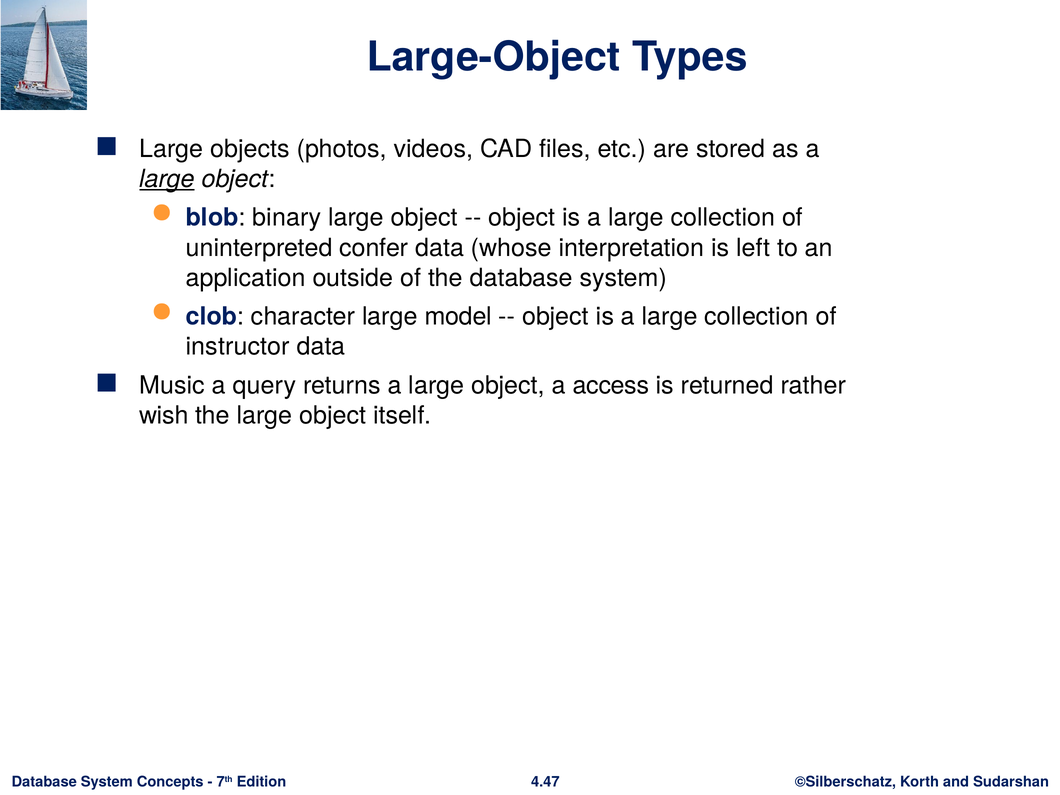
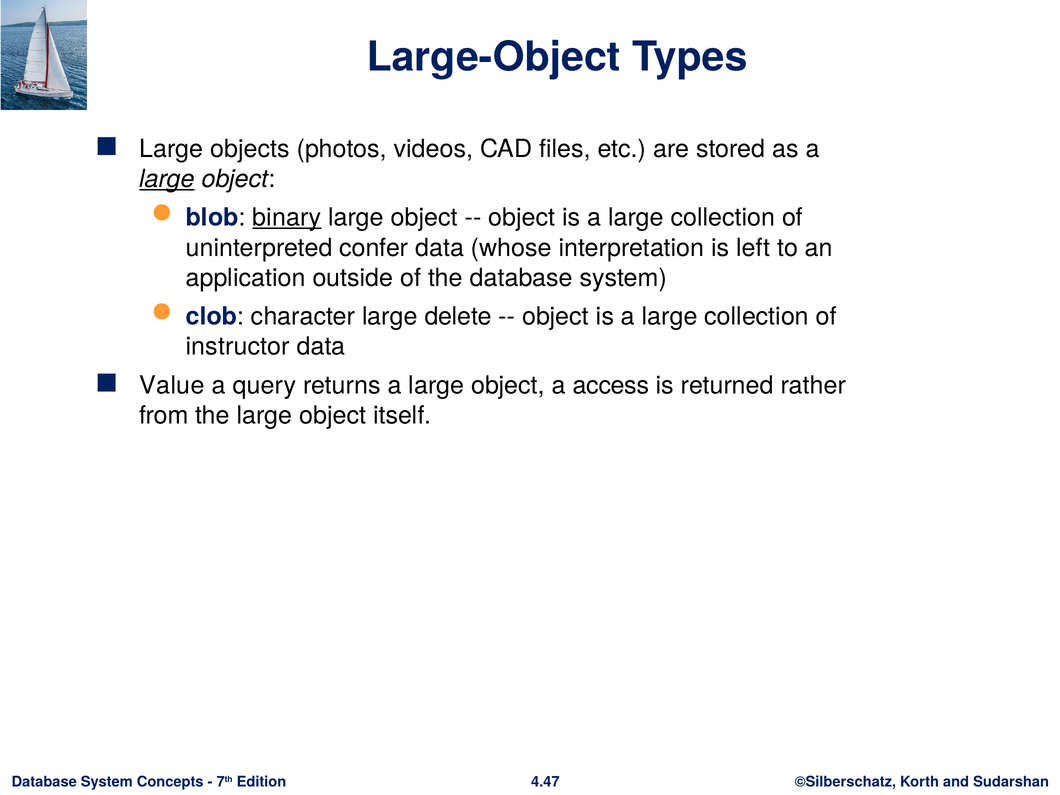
binary underline: none -> present
model: model -> delete
Music: Music -> Value
wish: wish -> from
